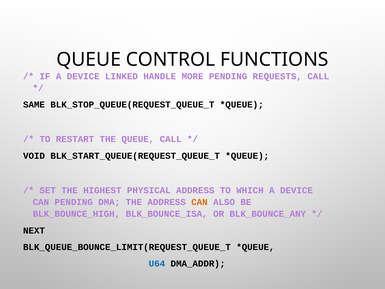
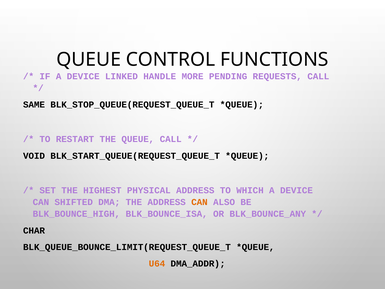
CAN PENDING: PENDING -> SHIFTED
NEXT: NEXT -> CHAR
U64 colour: blue -> orange
